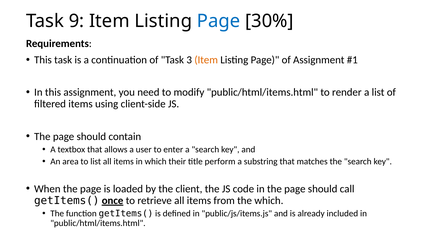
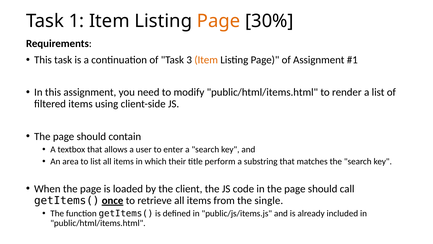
9: 9 -> 1
Page at (219, 21) colour: blue -> orange
the which: which -> single
